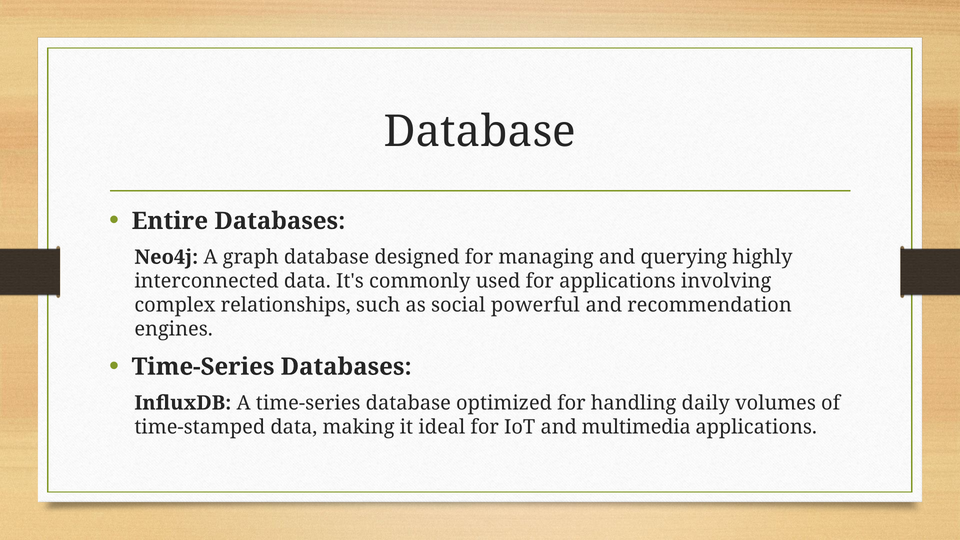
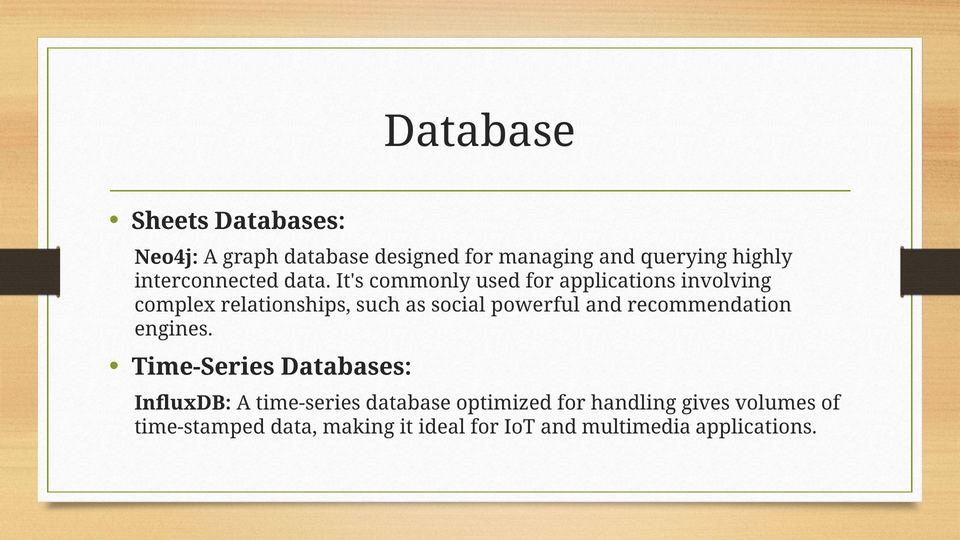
Entire: Entire -> Sheets
daily: daily -> gives
